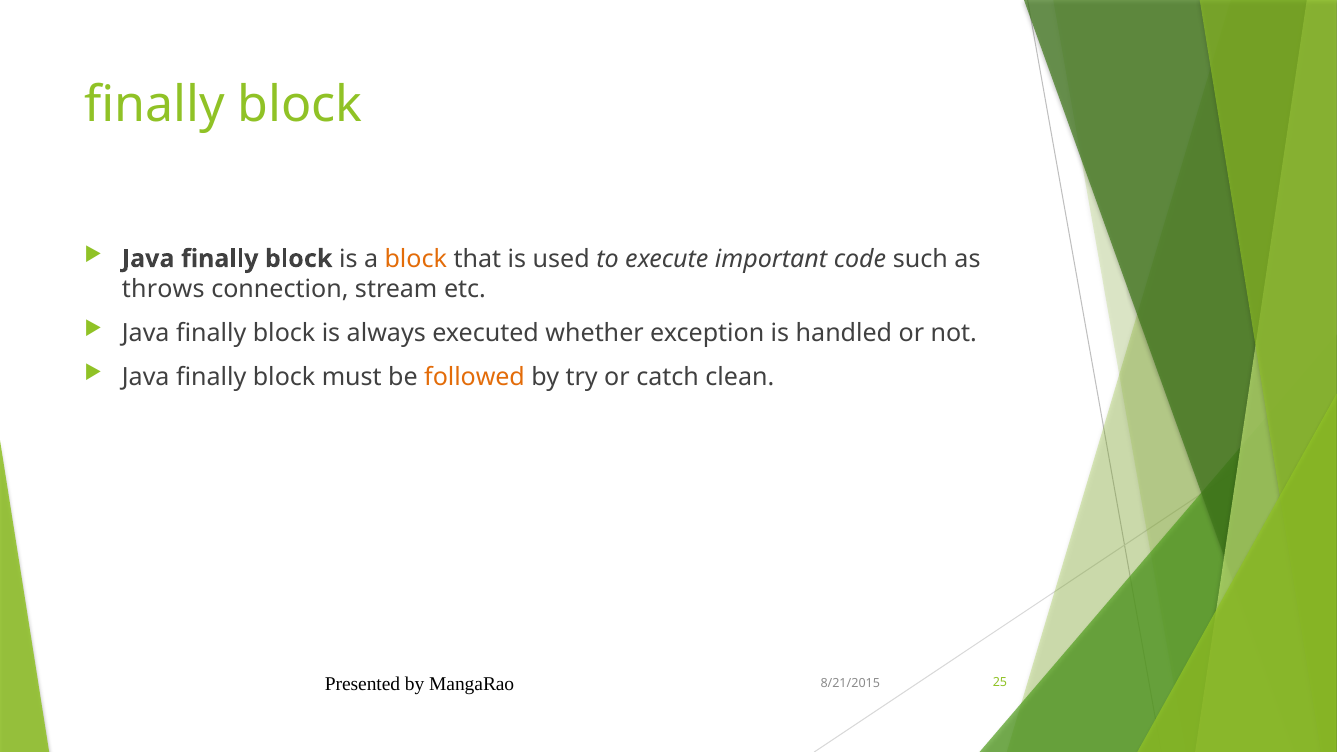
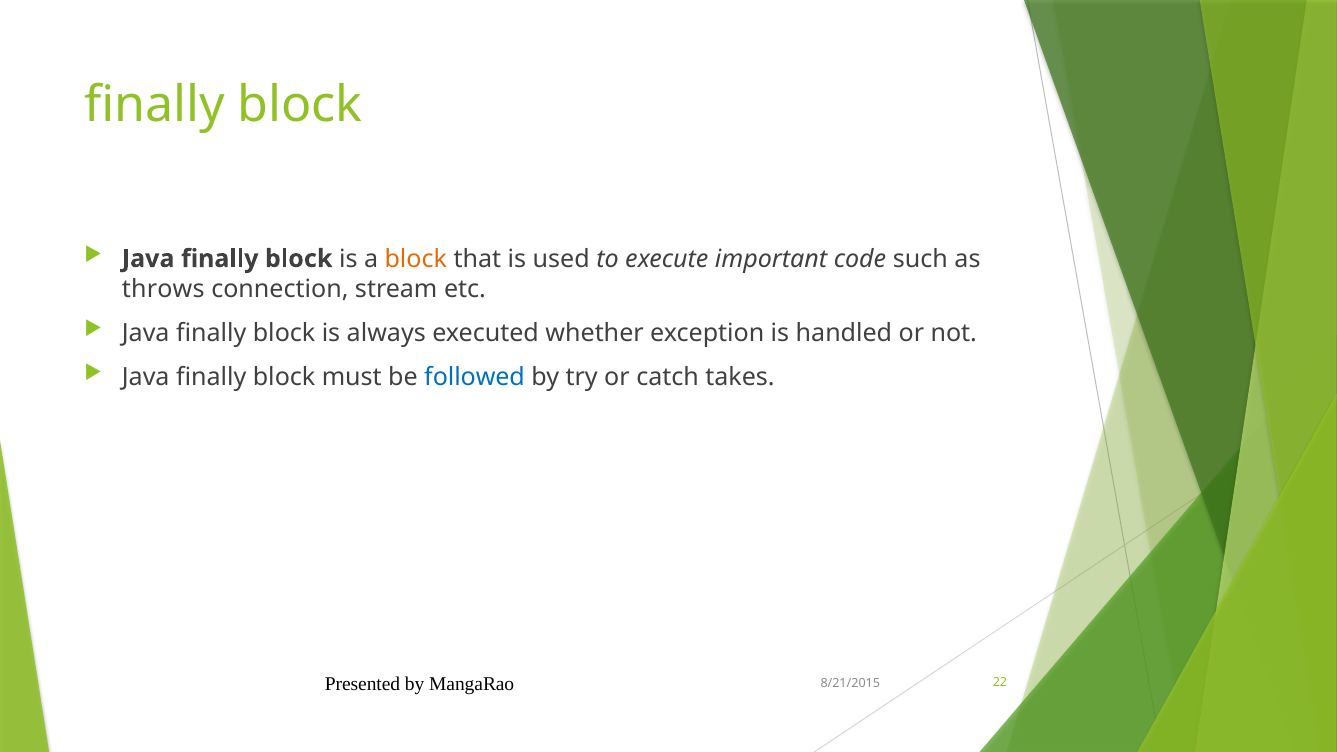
followed colour: orange -> blue
clean: clean -> takes
25: 25 -> 22
